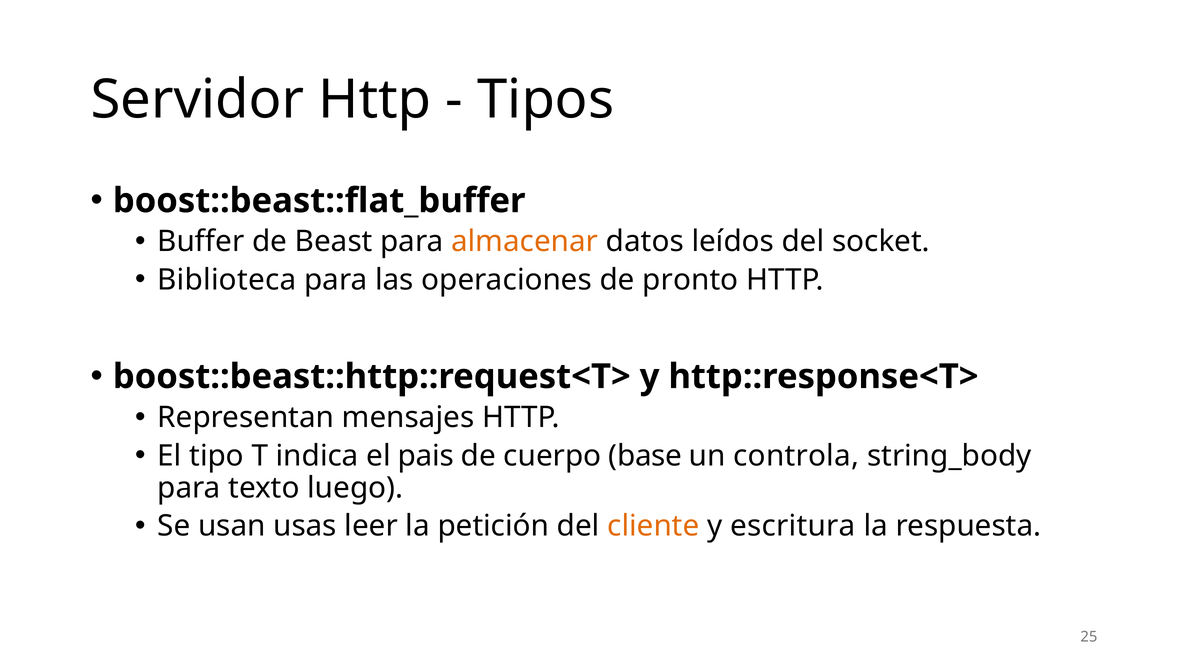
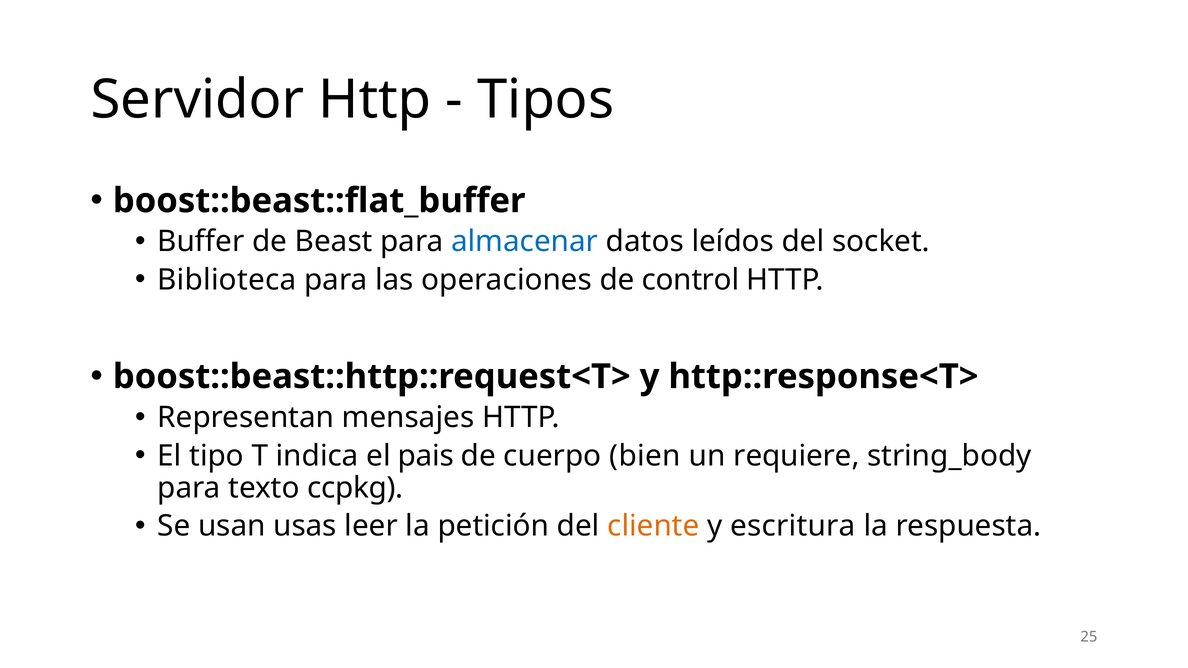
almacenar colour: orange -> blue
pronto: pronto -> control
base: base -> bien
controla: controla -> requiere
luego: luego -> ccpkg
